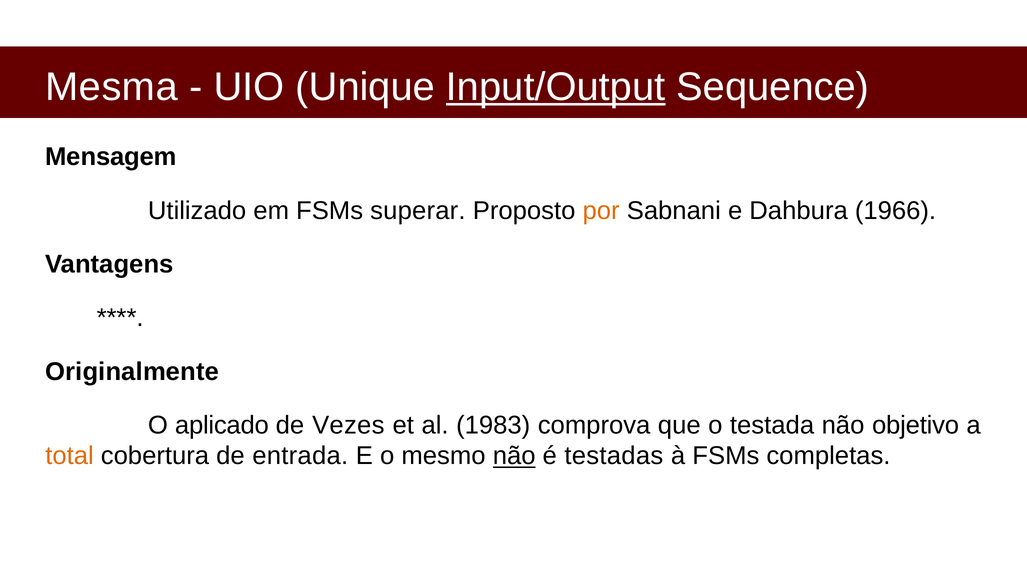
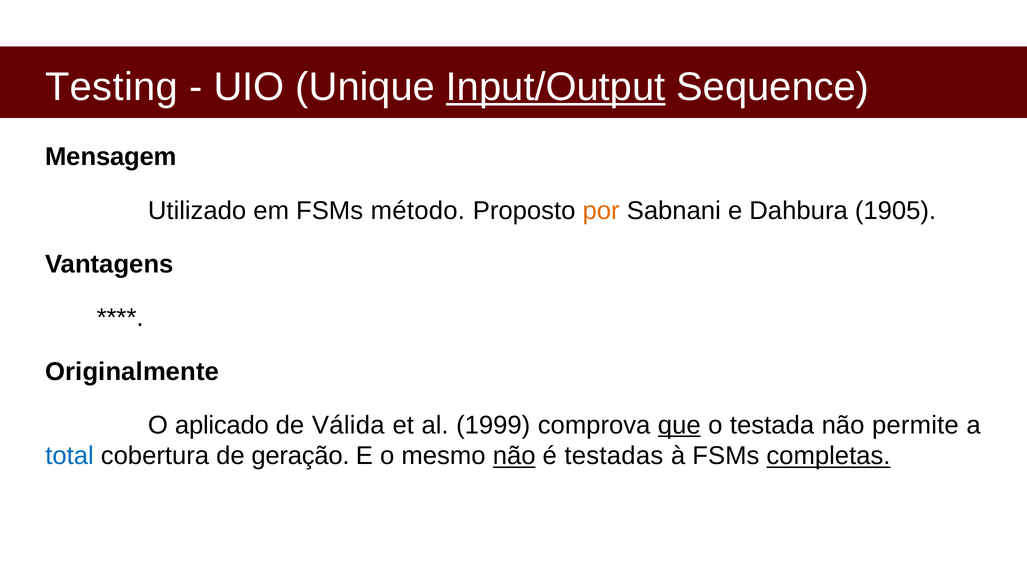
Mesma: Mesma -> Testing
superar: superar -> método
1966: 1966 -> 1905
Vezes: Vezes -> Válida
1983: 1983 -> 1999
que underline: none -> present
objetivo: objetivo -> permite
total colour: orange -> blue
entrada: entrada -> geração
completas underline: none -> present
